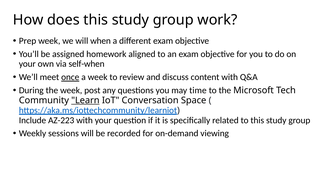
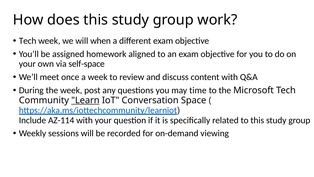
Prep at (28, 41): Prep -> Tech
self-when: self-when -> self-space
once underline: present -> none
AZ-223: AZ-223 -> AZ-114
